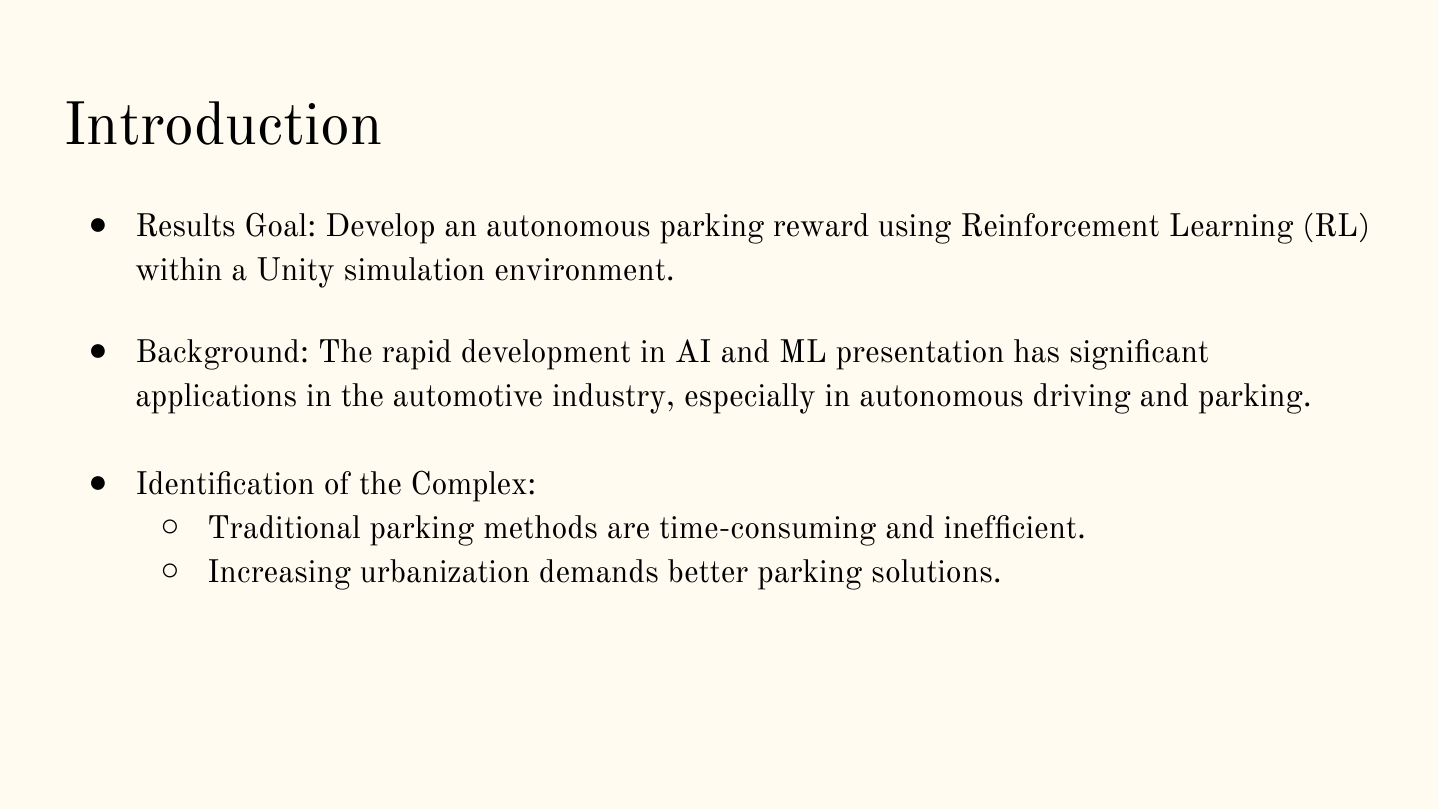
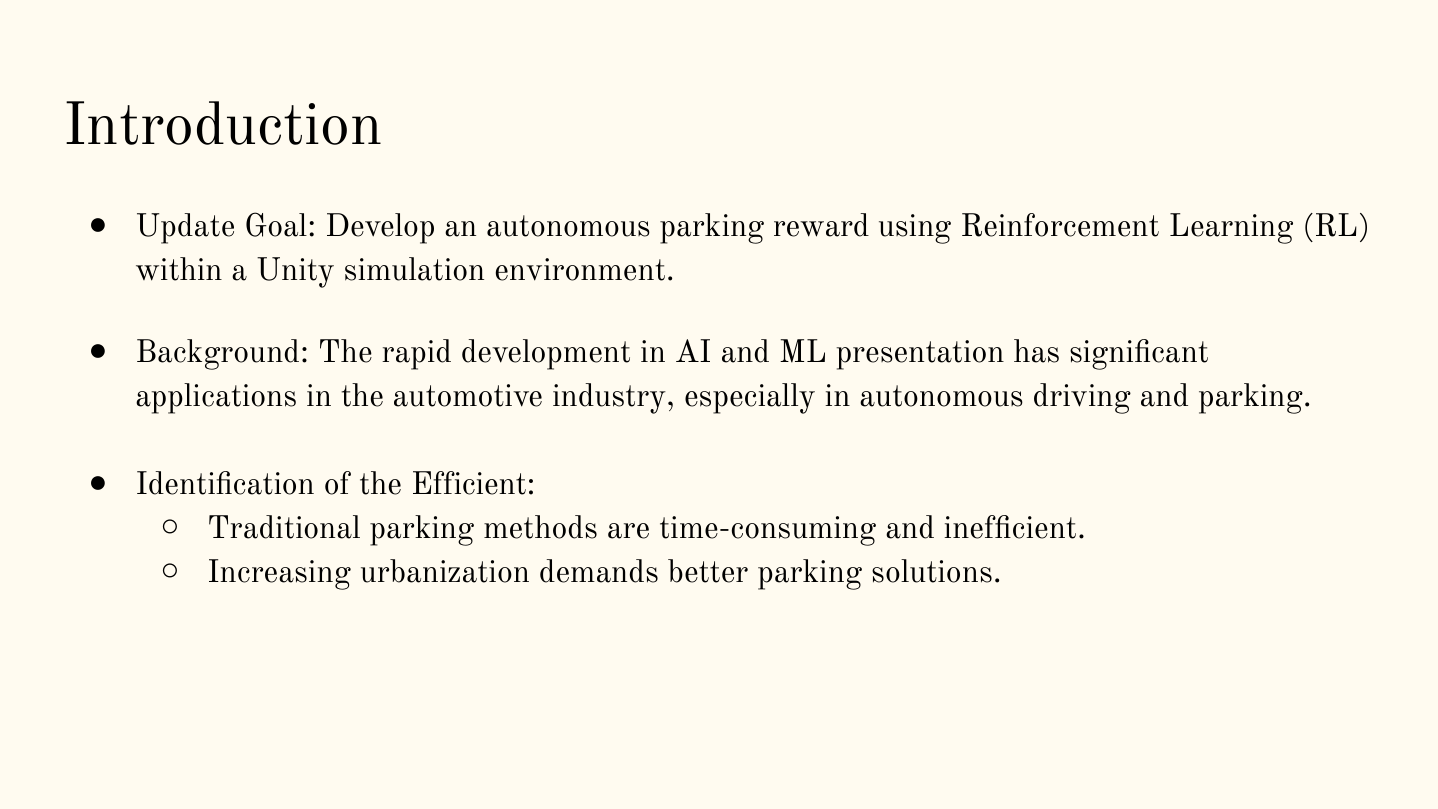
Results: Results -> Update
Complex: Complex -> Efficient
